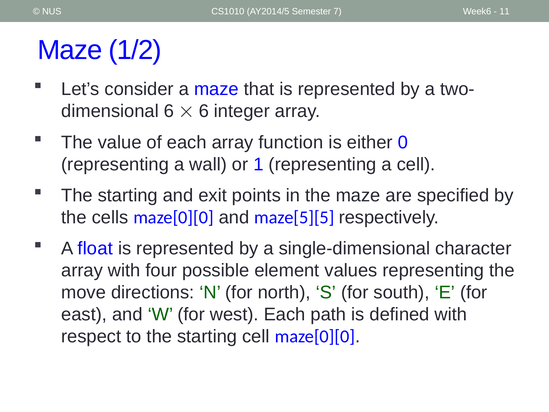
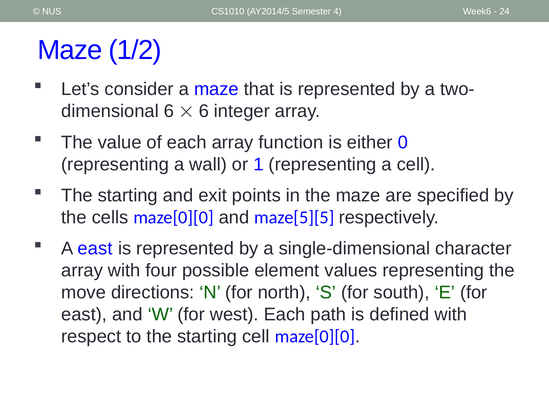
7: 7 -> 4
11: 11 -> 24
A float: float -> east
